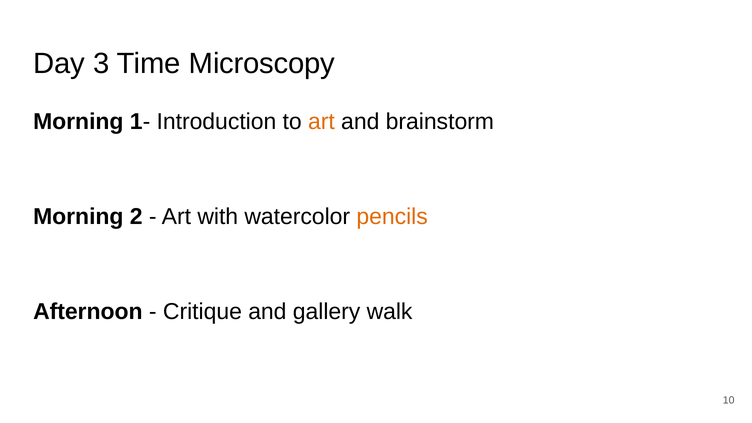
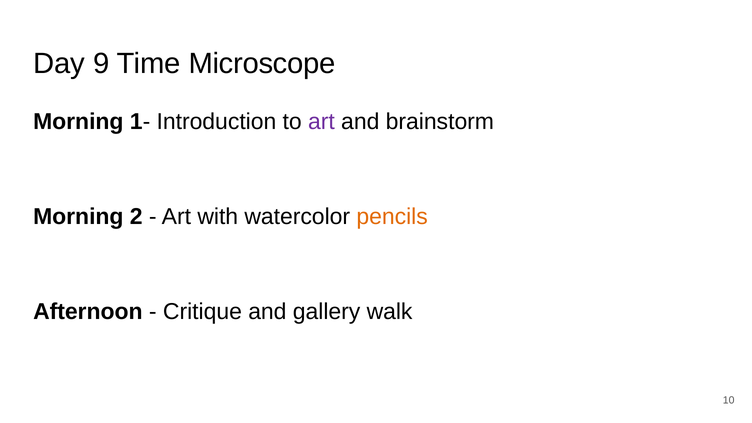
3: 3 -> 9
Microscopy: Microscopy -> Microscope
art at (321, 122) colour: orange -> purple
